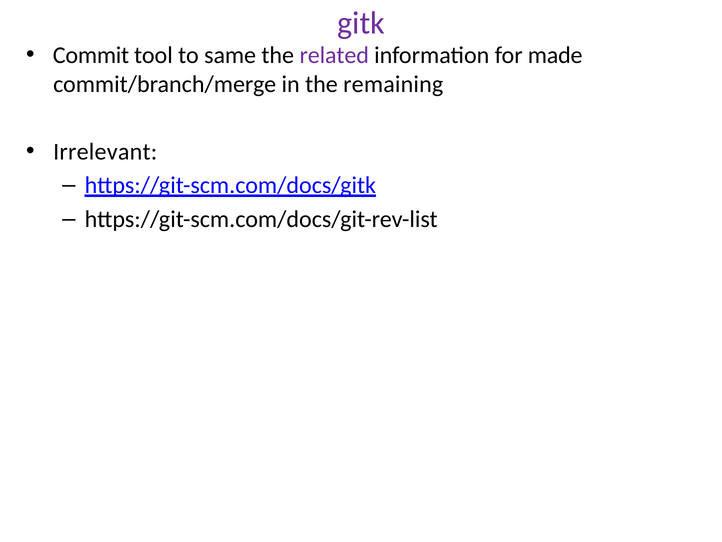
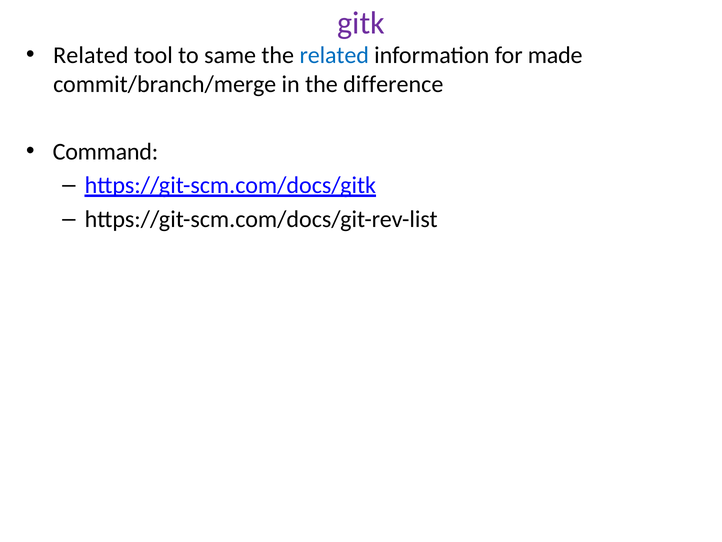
Commit at (91, 55): Commit -> Related
related at (334, 55) colour: purple -> blue
remaining: remaining -> difference
Irrelevant: Irrelevant -> Command
